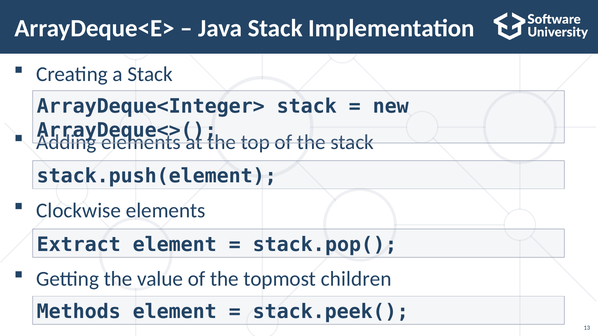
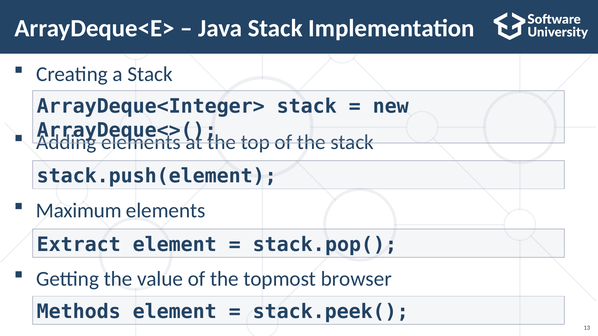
Clockwise: Clockwise -> Maximum
children: children -> browser
